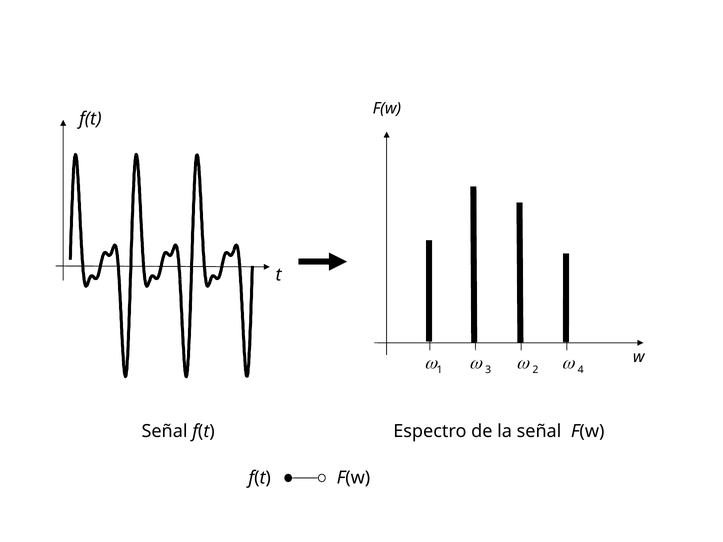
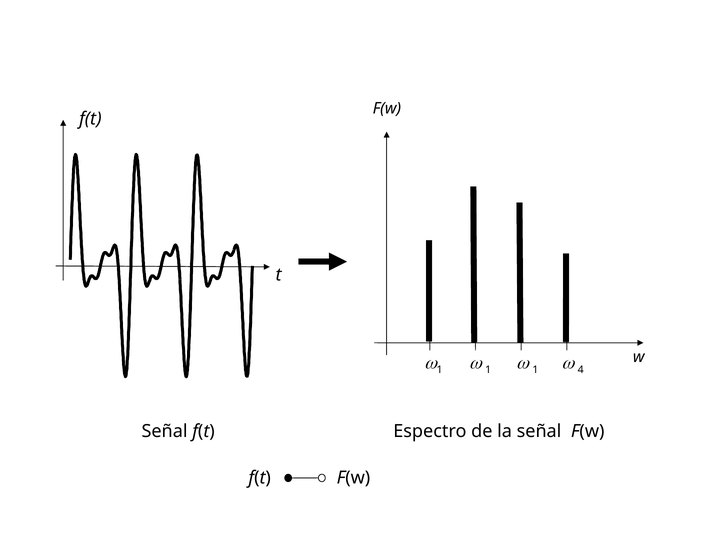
3 at (488, 370): 3 -> 1
2 at (535, 370): 2 -> 1
